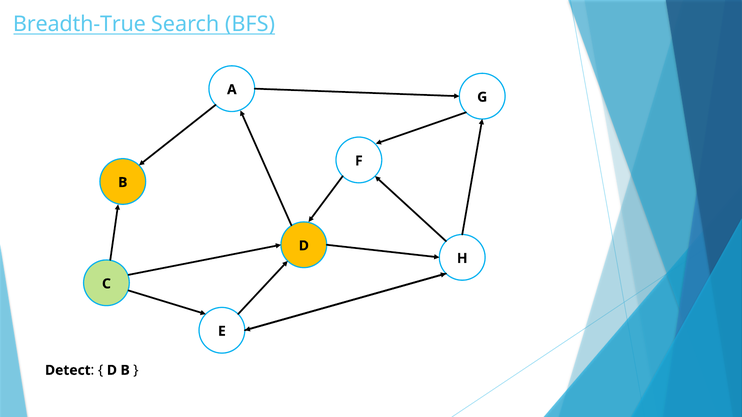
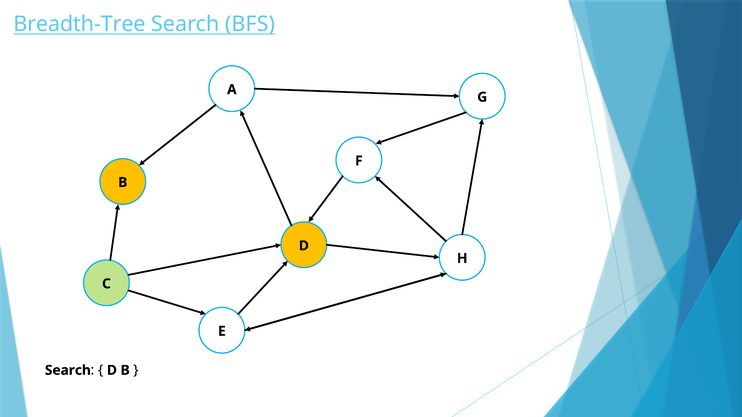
Breadth-True: Breadth-True -> Breadth-Tree
Detect at (68, 371): Detect -> Search
